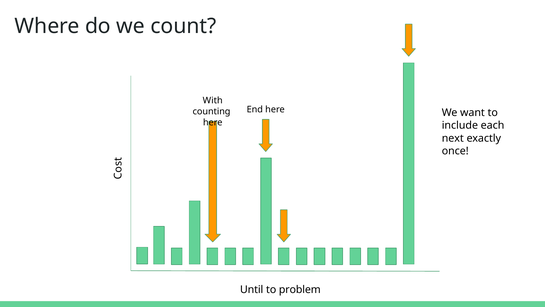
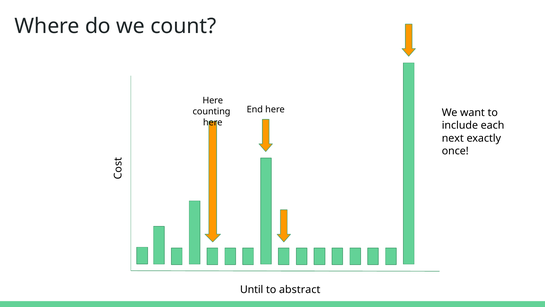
With at (213, 100): With -> Here
problem: problem -> abstract
